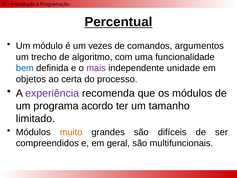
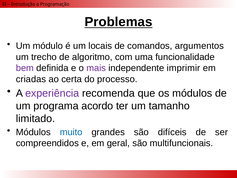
Percentual: Percentual -> Problemas
vezes: vezes -> locais
bem colour: blue -> purple
unidade: unidade -> imprimir
objetos: objetos -> criadas
muito colour: orange -> blue
